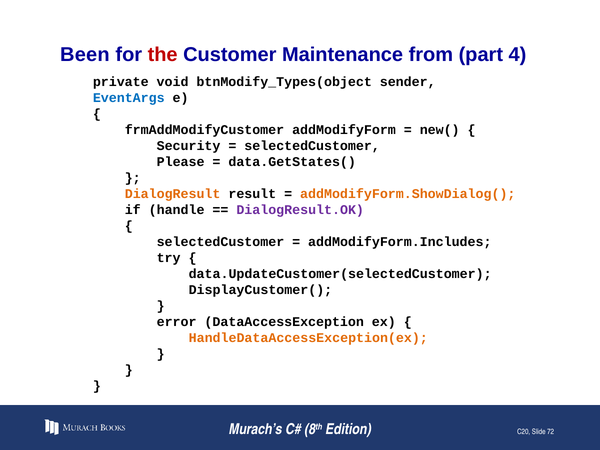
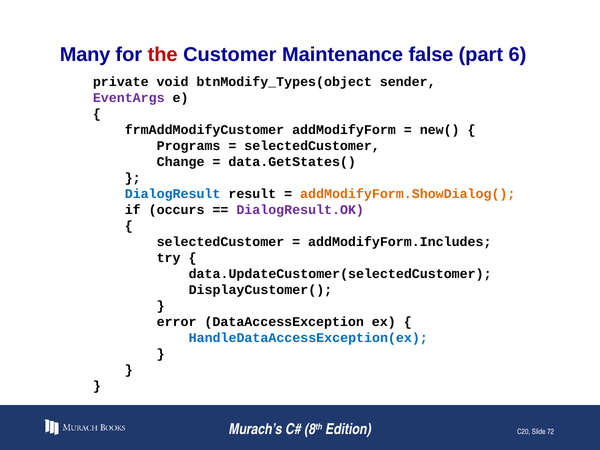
Been: Been -> Many
from: from -> false
4: 4 -> 6
EventArgs colour: blue -> purple
Security: Security -> Programs
Please: Please -> Change
DialogResult colour: orange -> blue
handle: handle -> occurs
HandleDataAccessException(ex colour: orange -> blue
